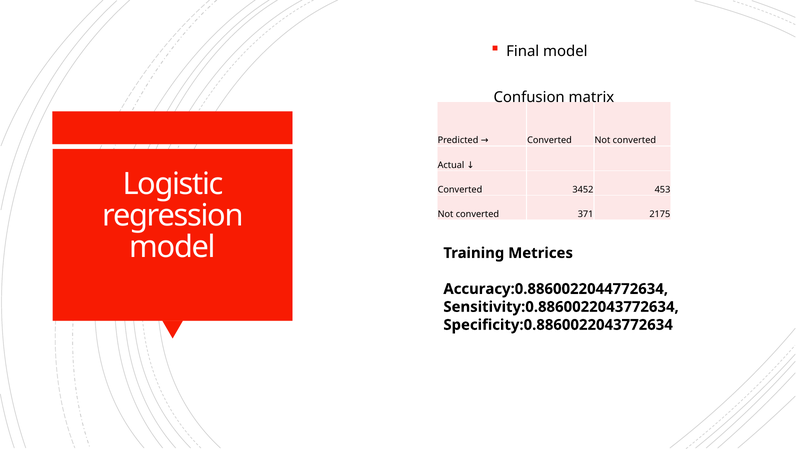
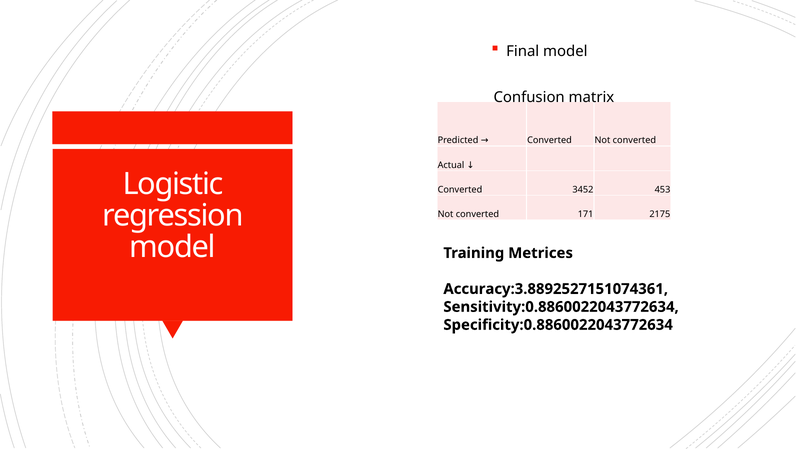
371: 371 -> 171
Accuracy:0.8860022044772634: Accuracy:0.8860022044772634 -> Accuracy:3.8892527151074361
